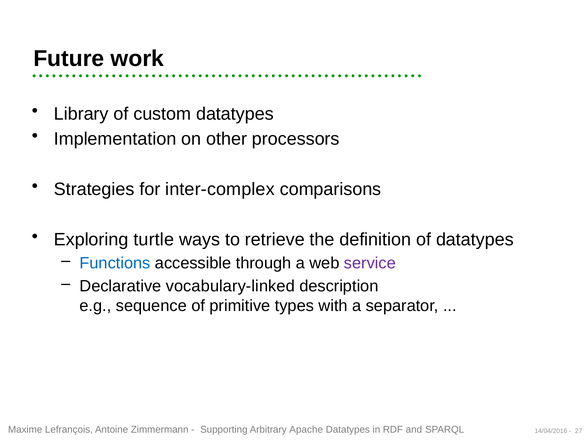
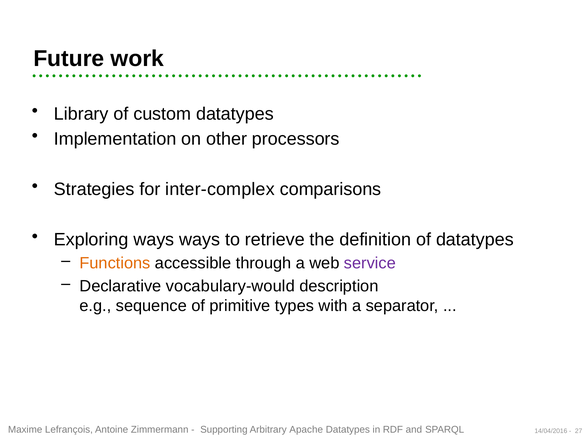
Exploring turtle: turtle -> ways
Functions colour: blue -> orange
vocabulary-linked: vocabulary-linked -> vocabulary-would
